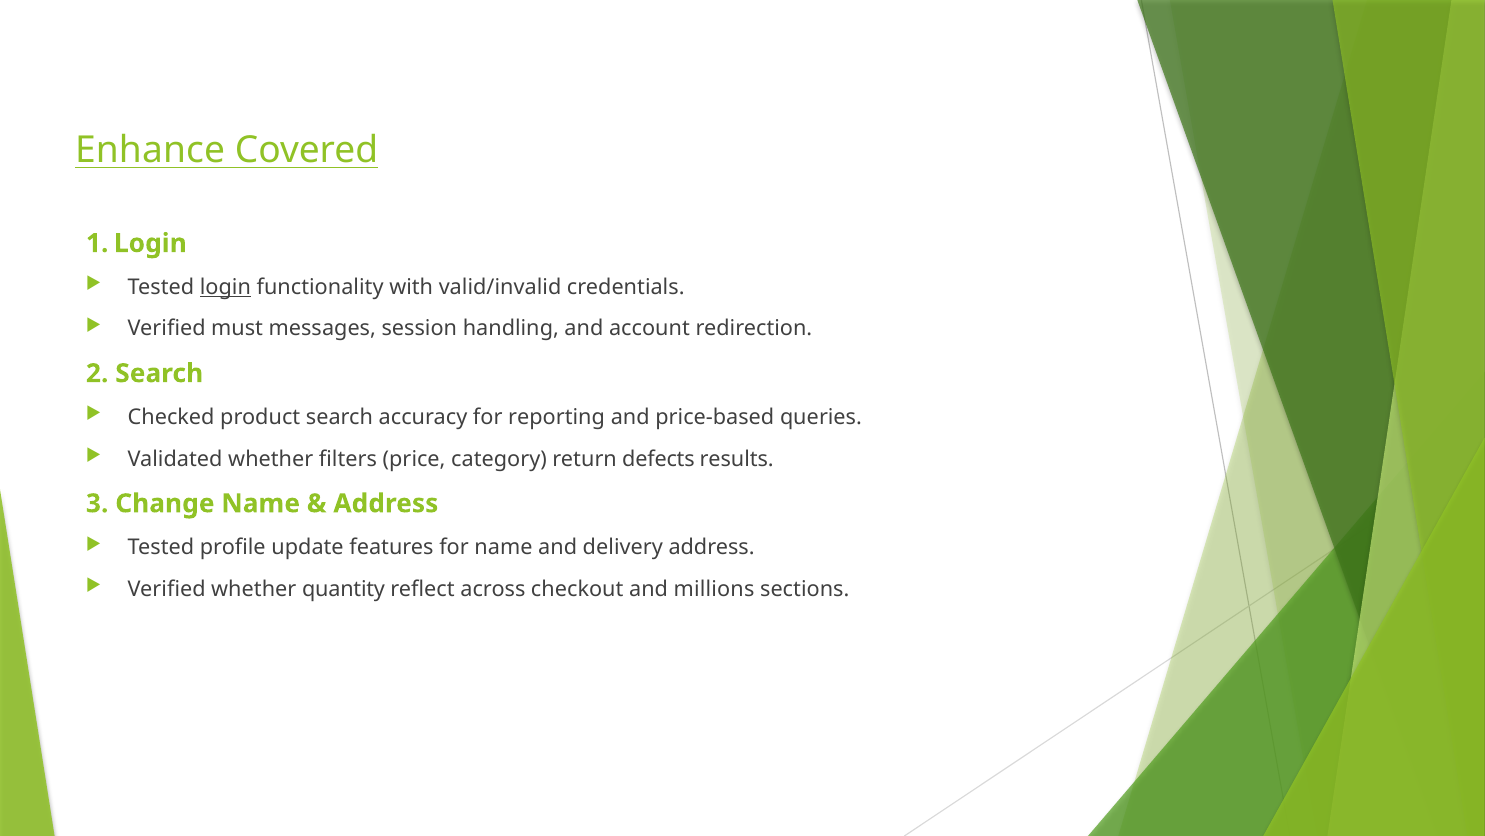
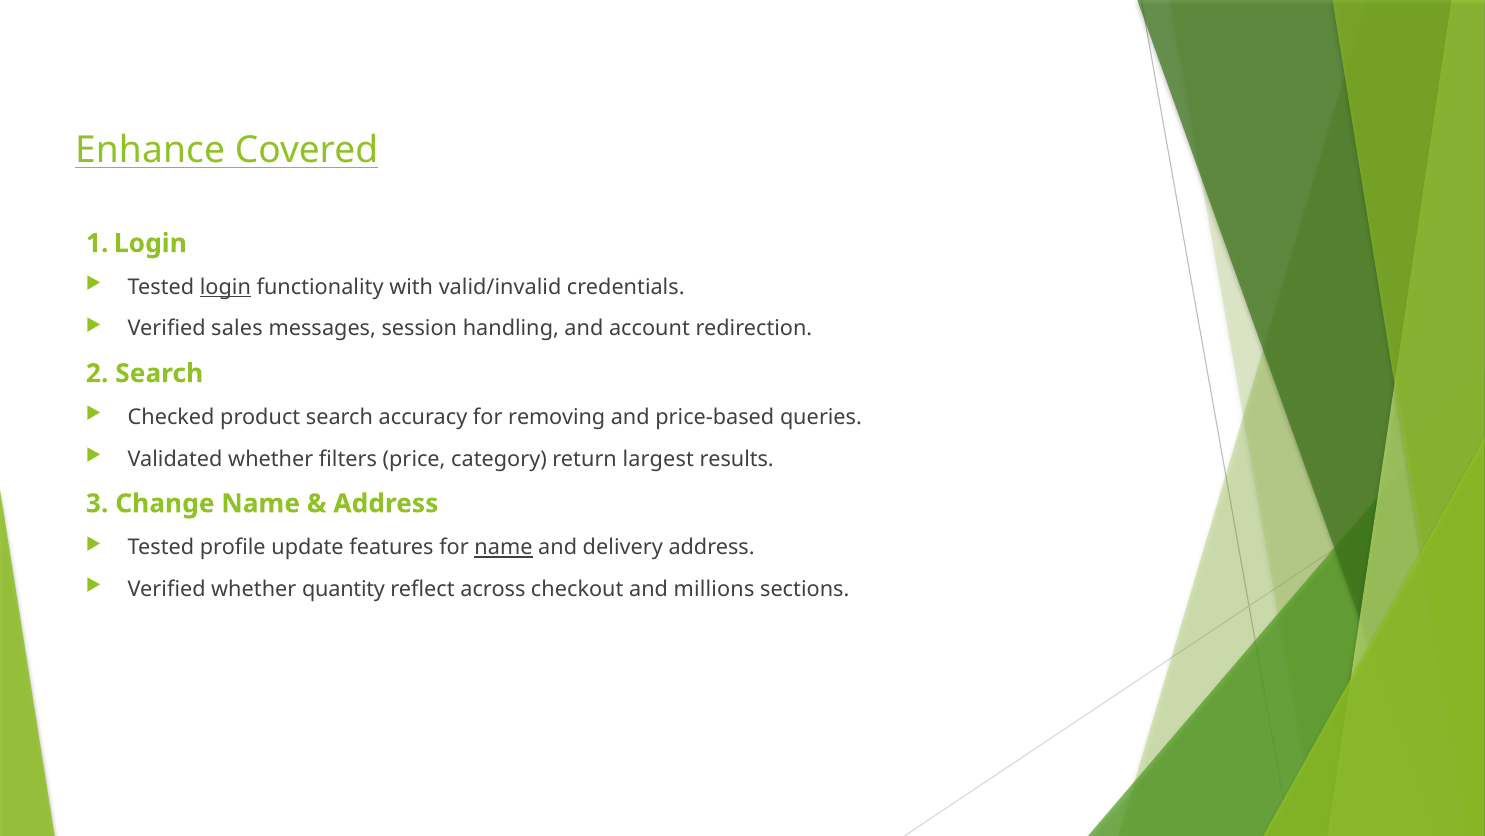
must: must -> sales
reporting: reporting -> removing
defects: defects -> largest
name at (503, 547) underline: none -> present
